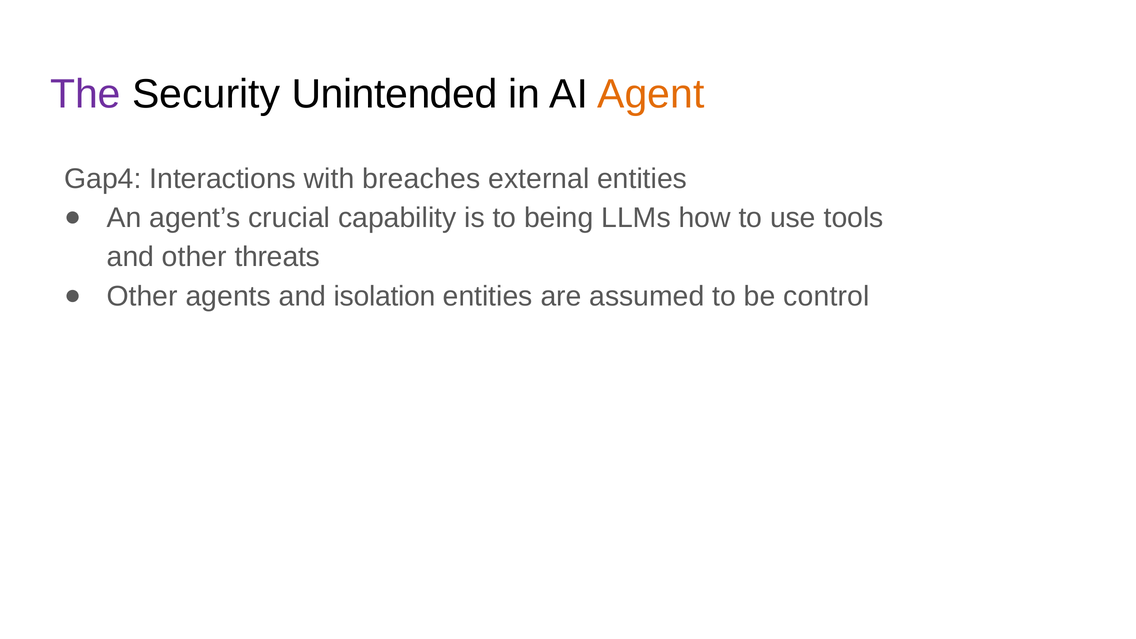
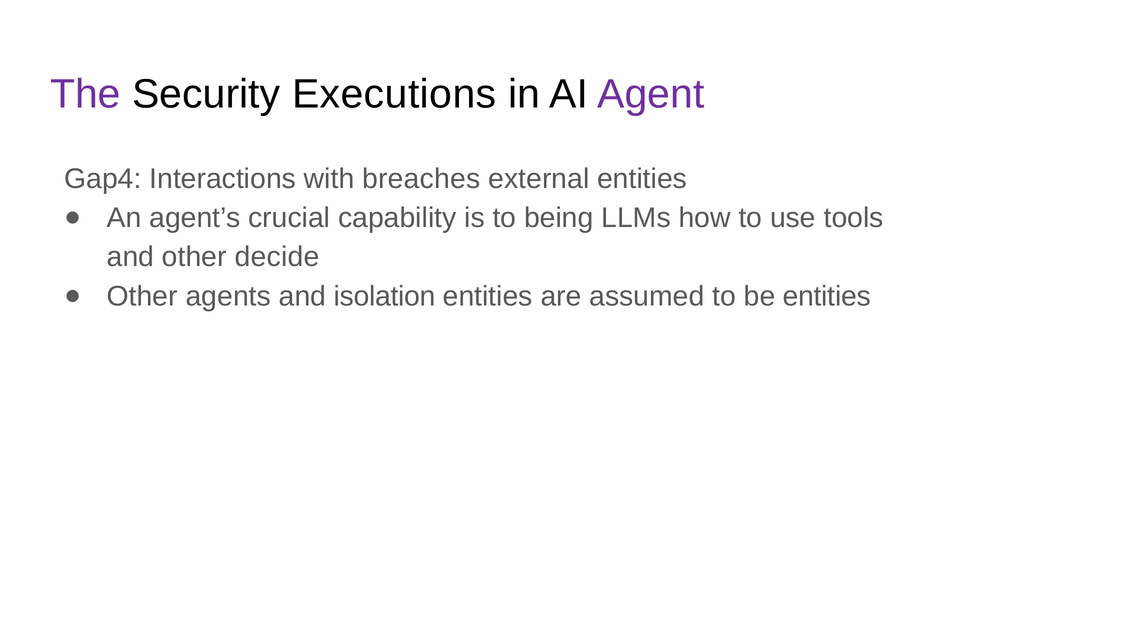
Unintended: Unintended -> Executions
Agent colour: orange -> purple
threats: threats -> decide
be control: control -> entities
